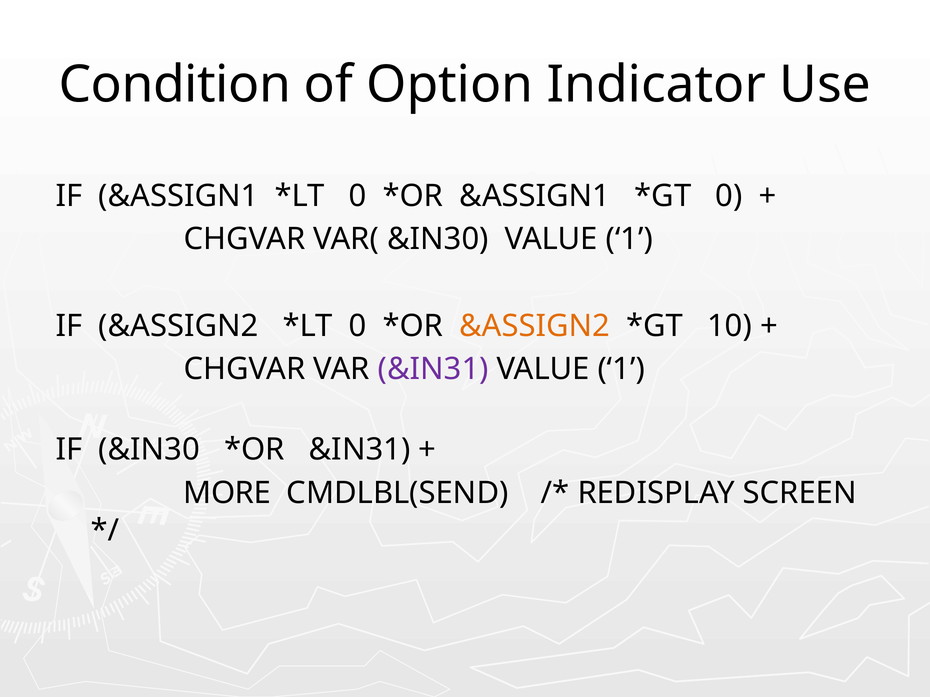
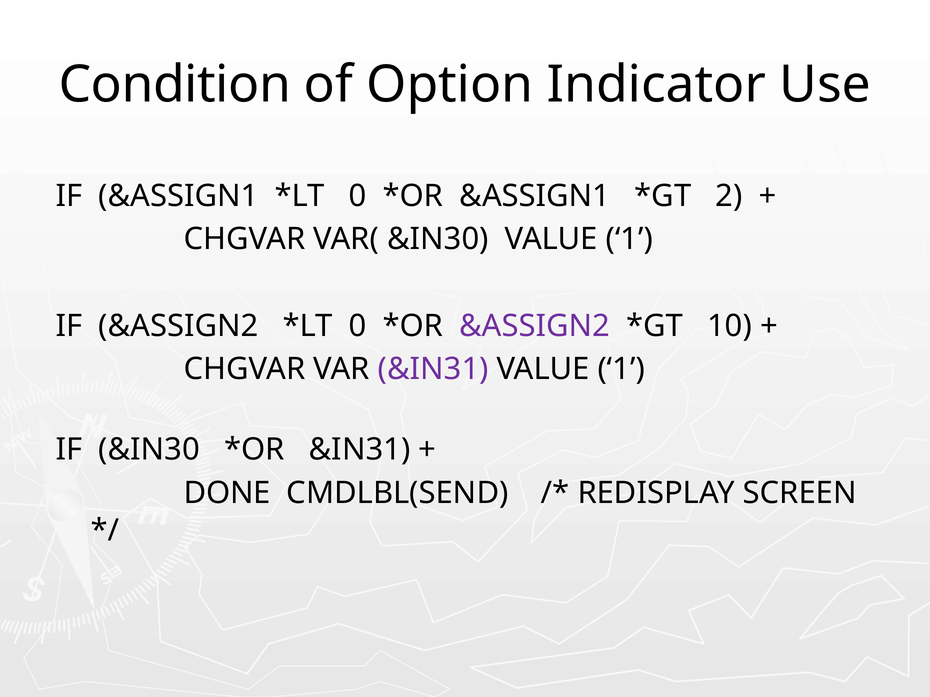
0 at (729, 196): 0 -> 2
&ASSIGN2 at (535, 326) colour: orange -> purple
MORE: MORE -> DONE
